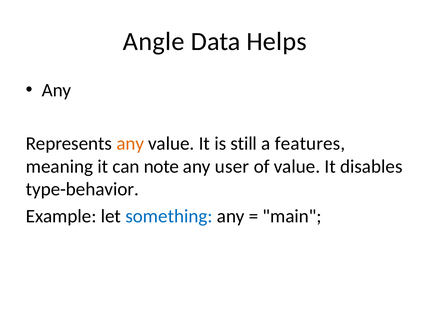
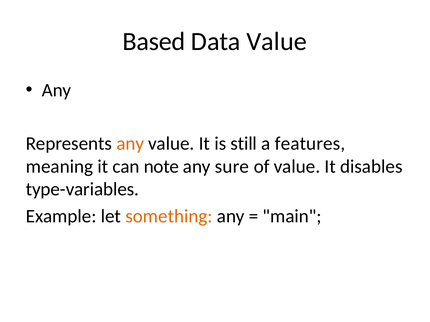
Angle: Angle -> Based
Data Helps: Helps -> Value
user: user -> sure
type-behavior: type-behavior -> type-variables
something colour: blue -> orange
